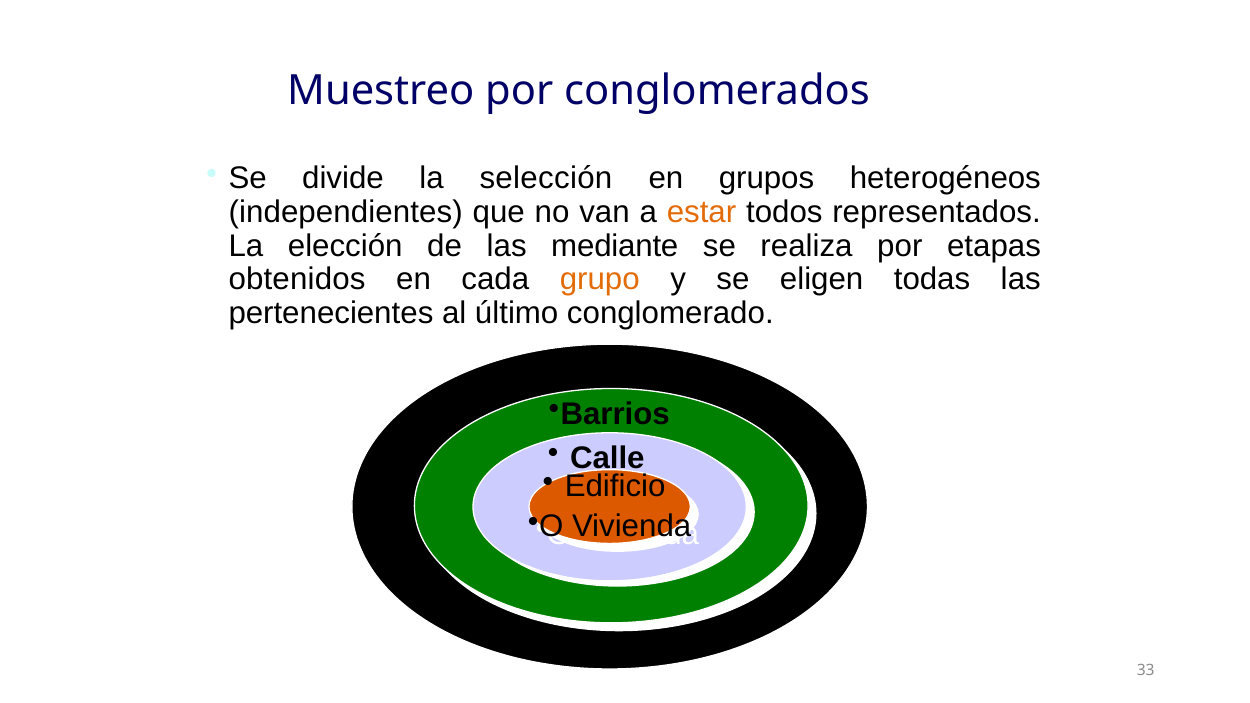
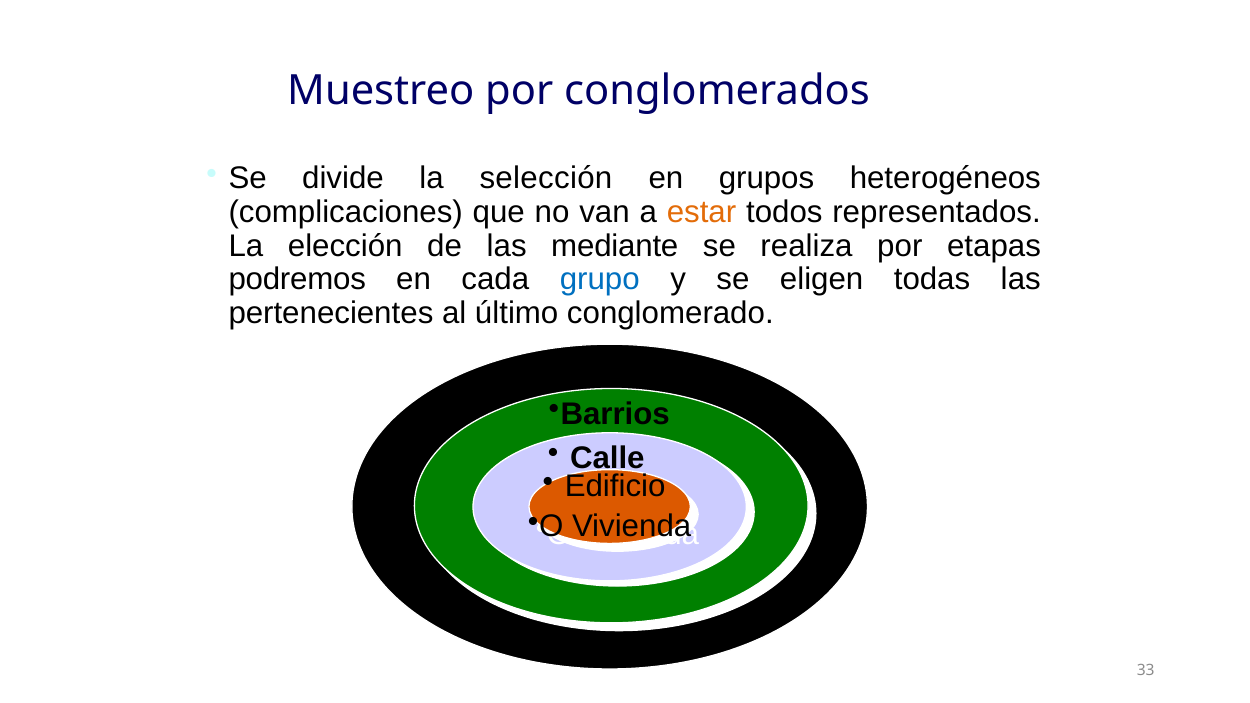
independientes: independientes -> complicaciones
obtenidos: obtenidos -> podremos
grupo colour: orange -> blue
